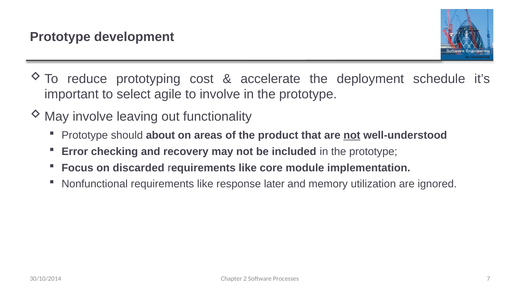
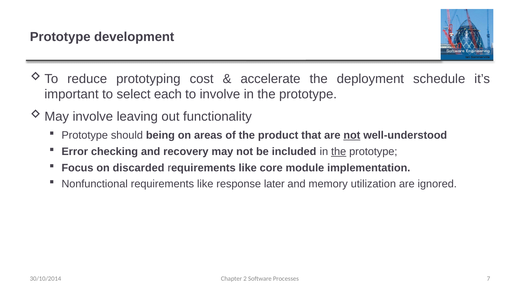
agile: agile -> each
about: about -> being
the at (339, 152) underline: none -> present
